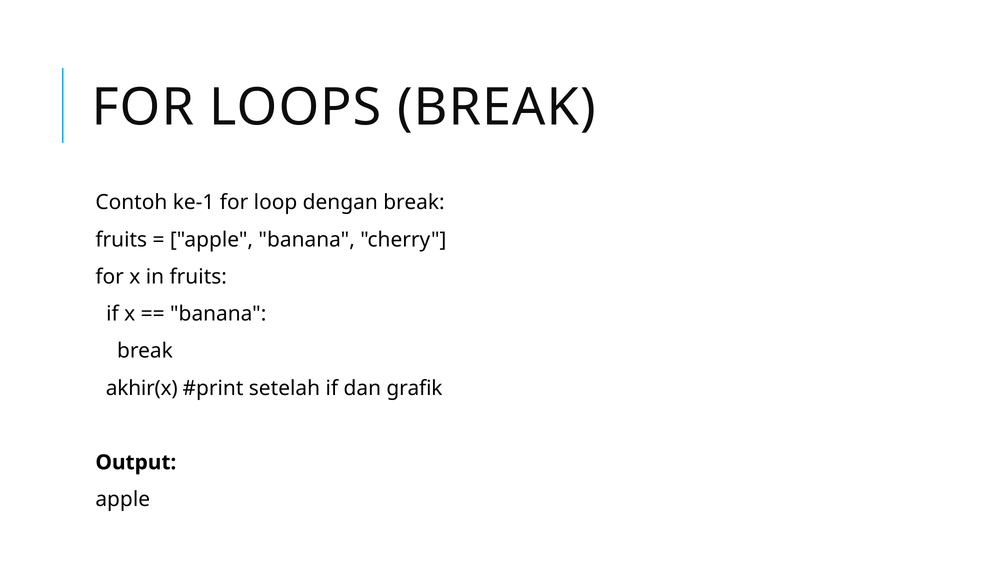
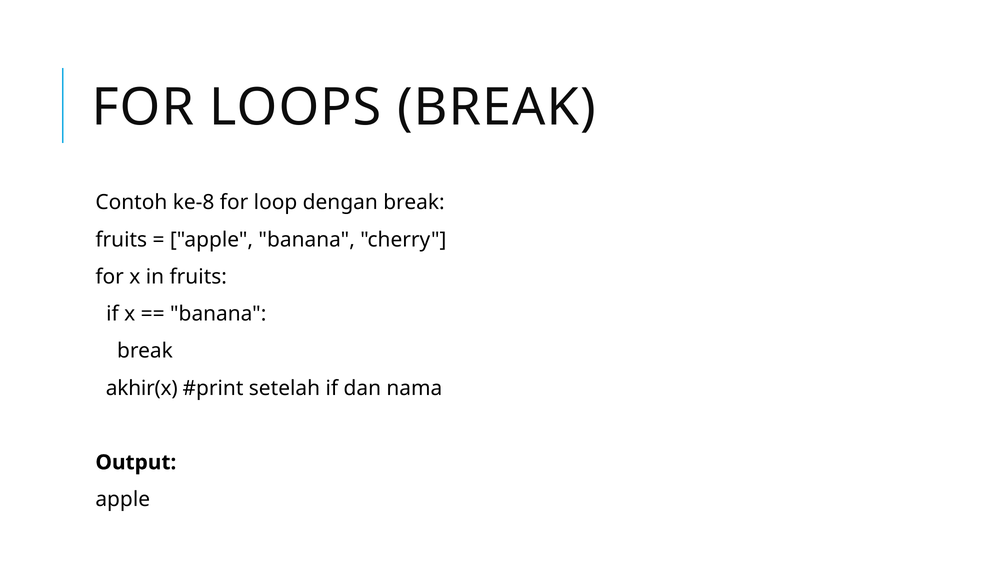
ke-1: ke-1 -> ke-8
grafik: grafik -> nama
